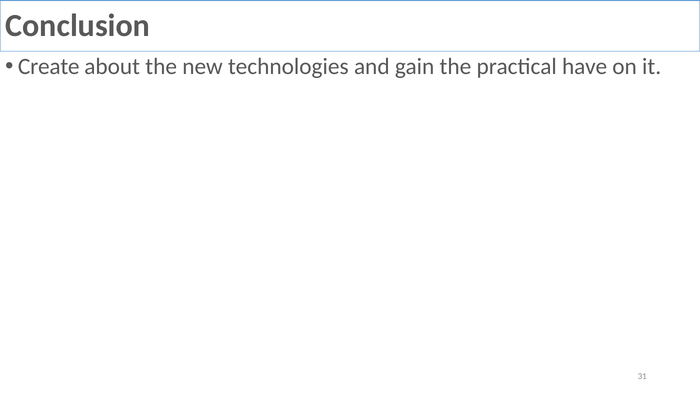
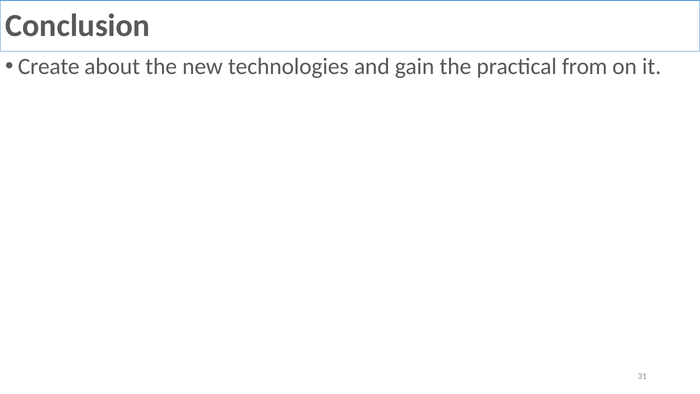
have: have -> from
